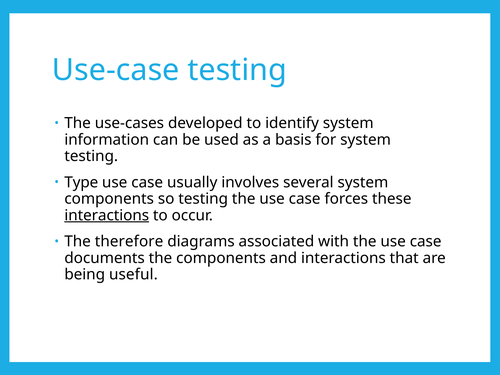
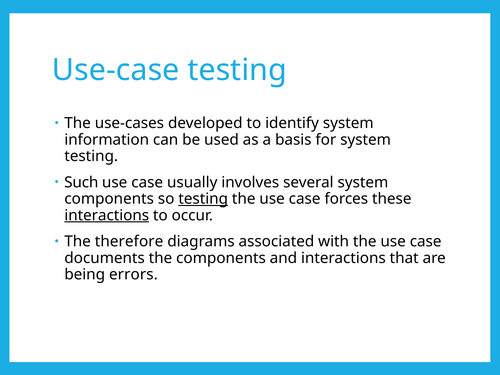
Type: Type -> Such
testing at (203, 199) underline: none -> present
useful: useful -> errors
